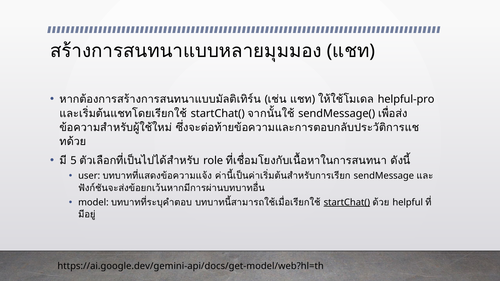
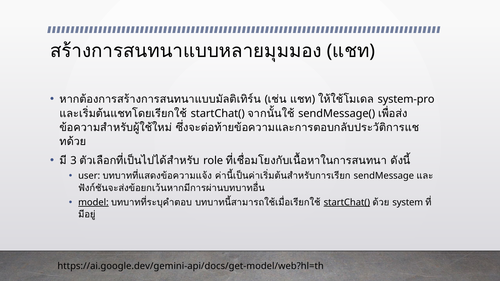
helpful-pro: helpful-pro -> system-pro
5: 5 -> 3
model underline: none -> present
helpful: helpful -> system
